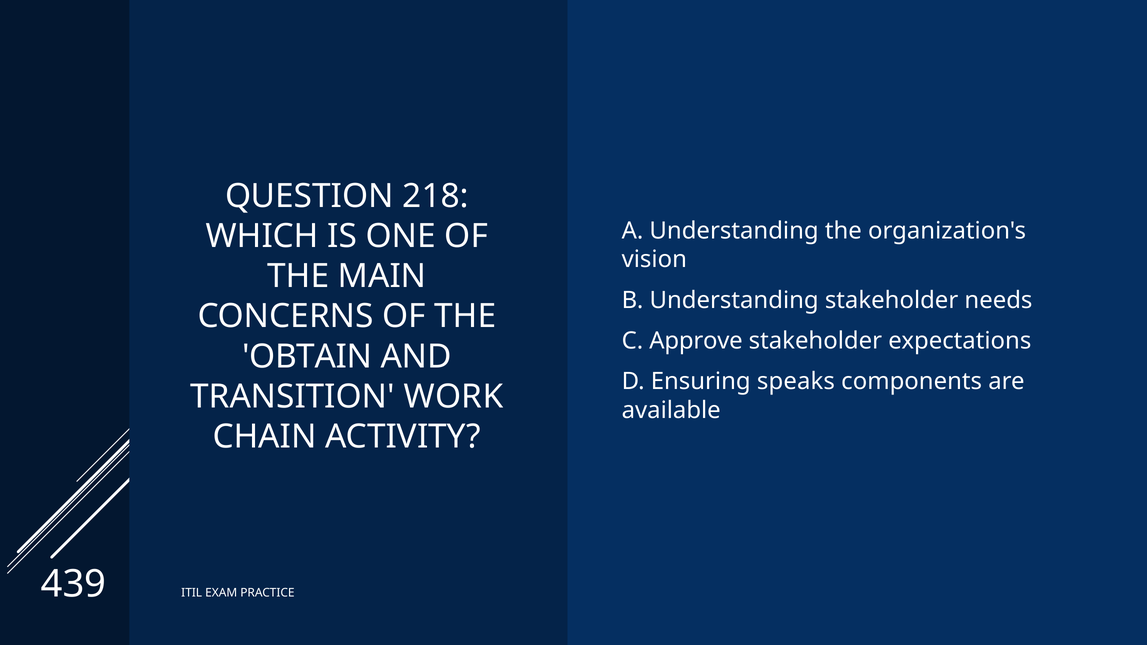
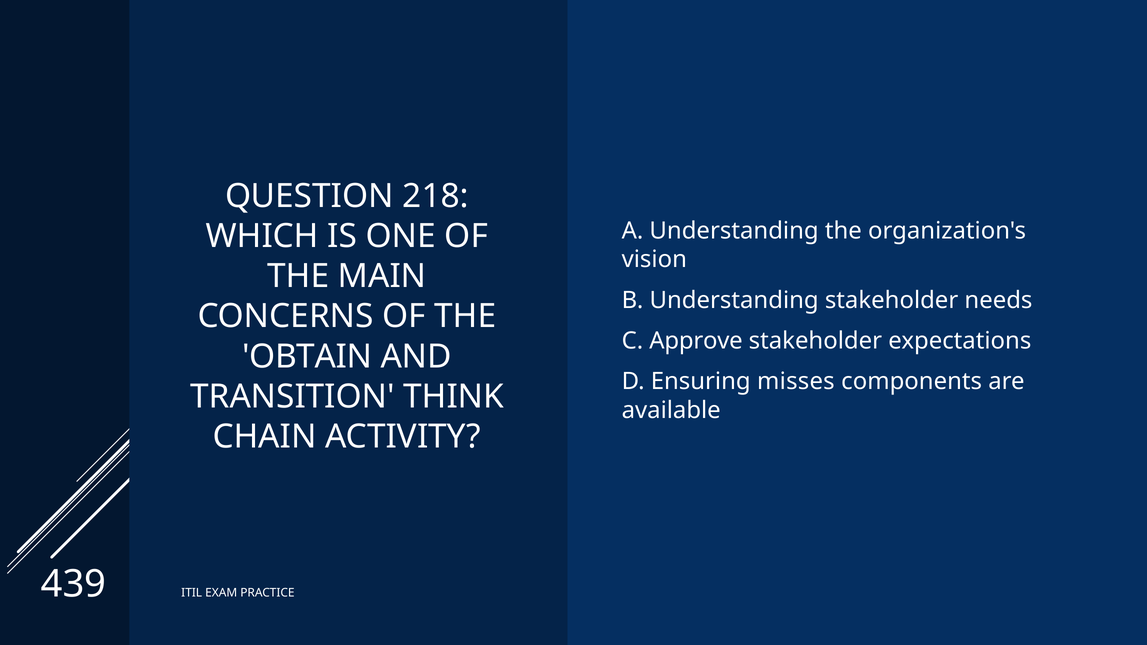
speaks: speaks -> misses
WORK: WORK -> THINK
